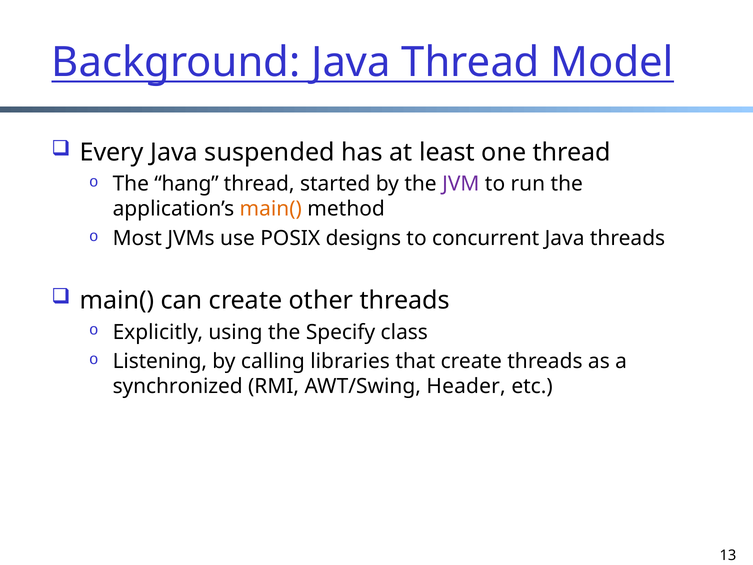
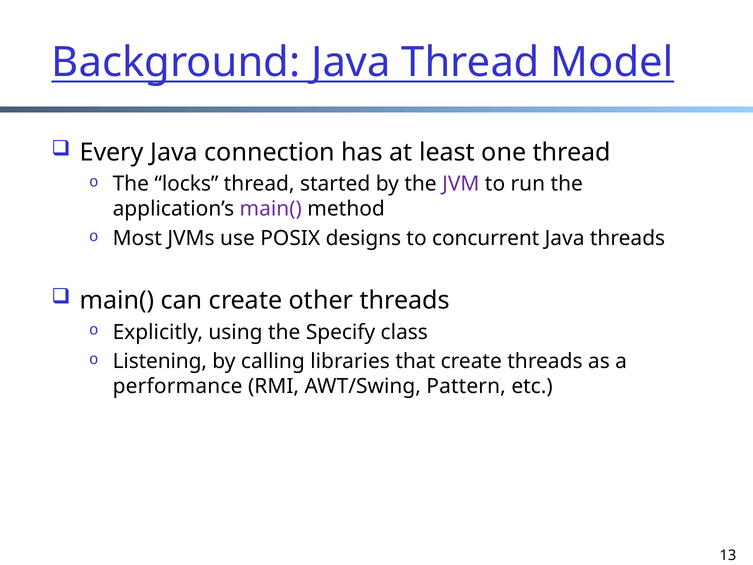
suspended: suspended -> connection
hang: hang -> locks
main( at (271, 209) colour: orange -> purple
synchronized: synchronized -> performance
Header: Header -> Pattern
